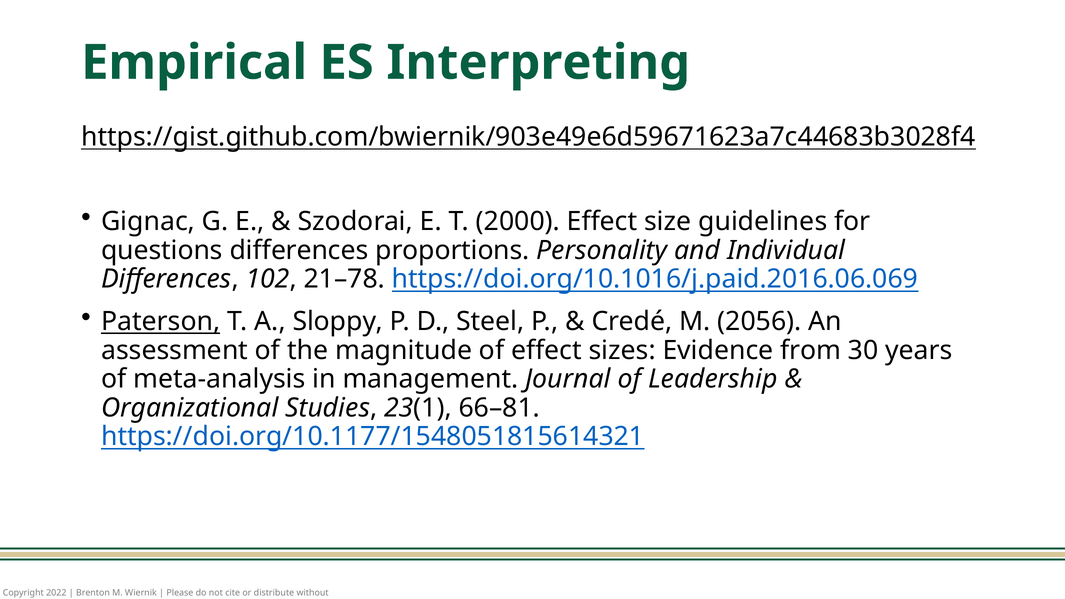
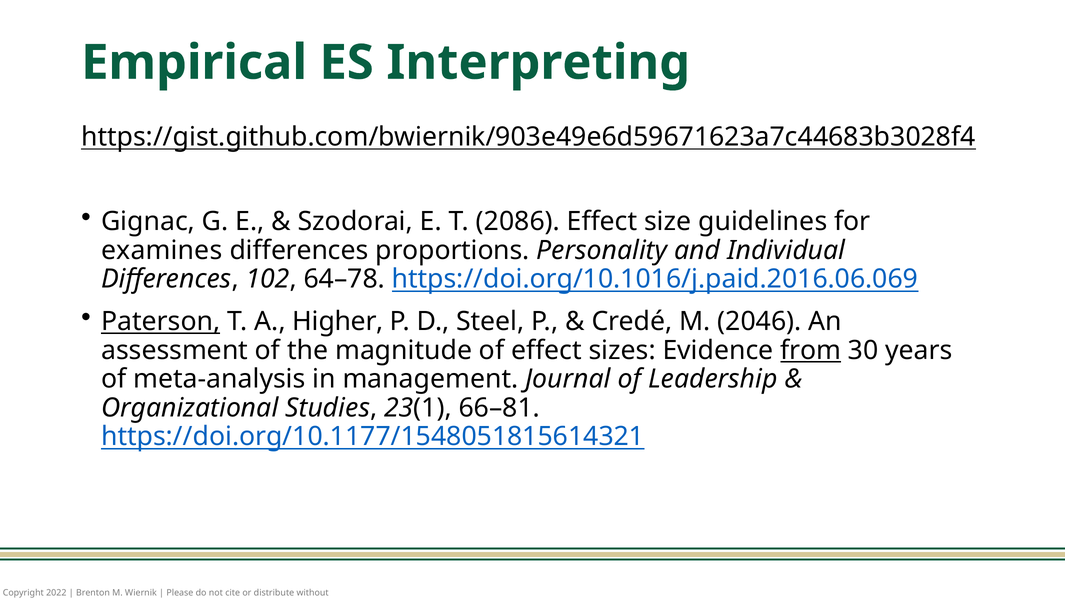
2000: 2000 -> 2086
questions: questions -> examines
21–78: 21–78 -> 64–78
Sloppy: Sloppy -> Higher
2056: 2056 -> 2046
from underline: none -> present
